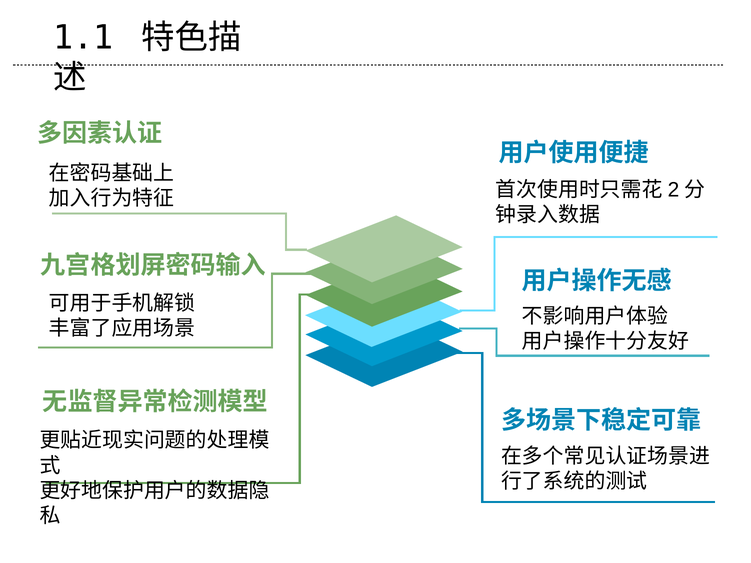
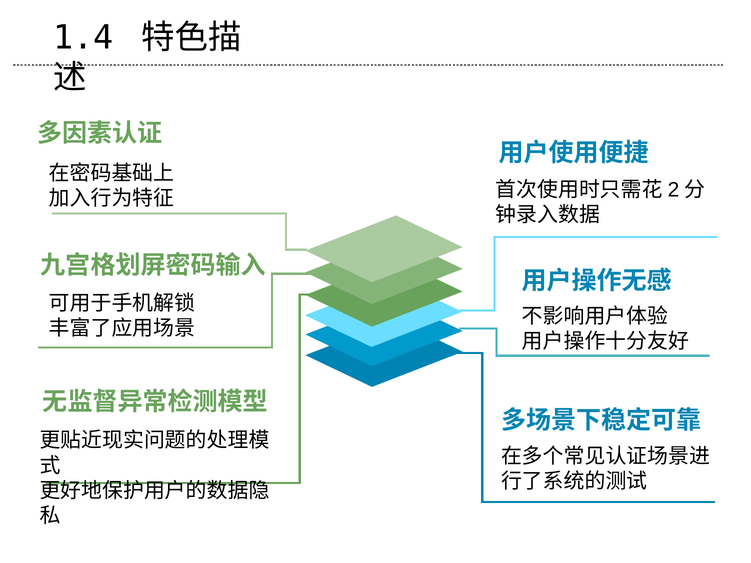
1.1: 1.1 -> 1.4
